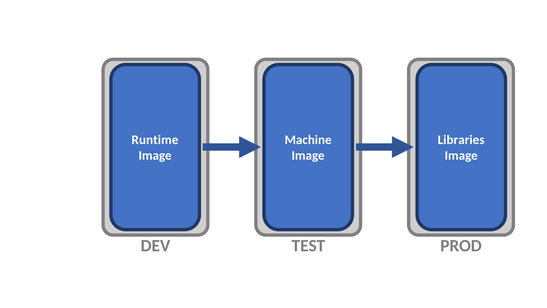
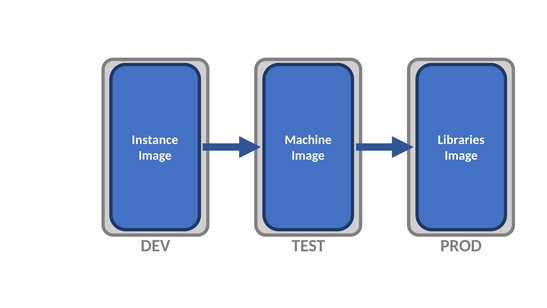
Runtime: Runtime -> Instance
